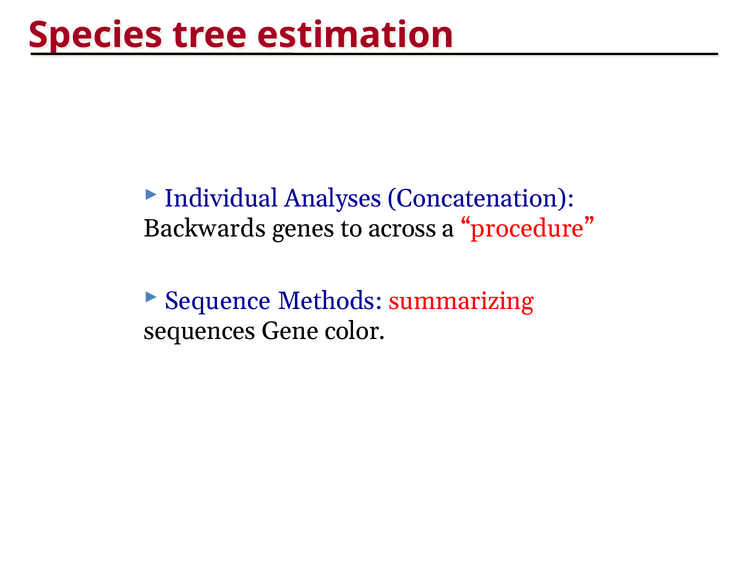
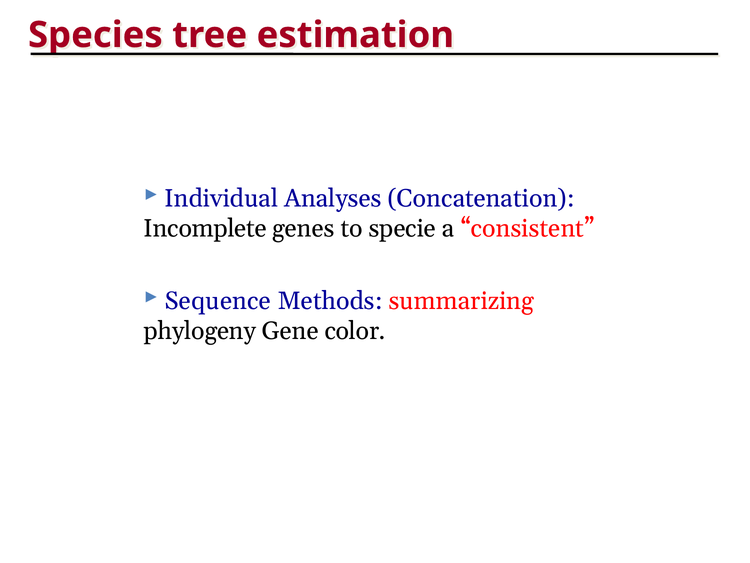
Backwards: Backwards -> Incomplete
across: across -> specie
procedure: procedure -> consistent
sequences: sequences -> phylogeny
